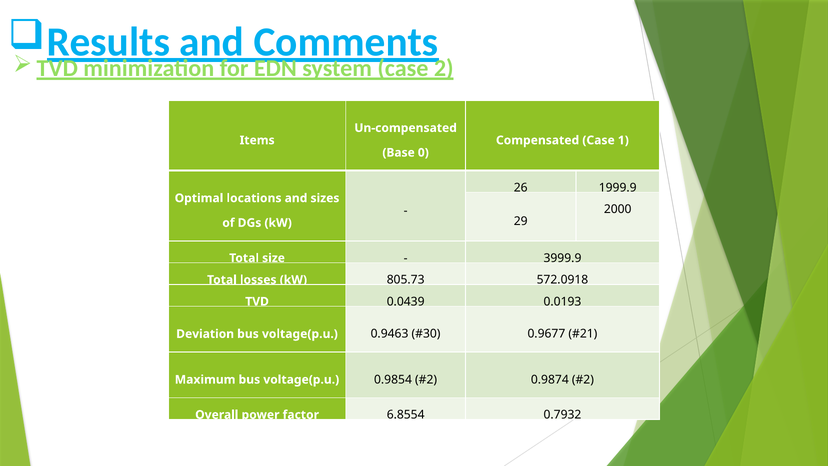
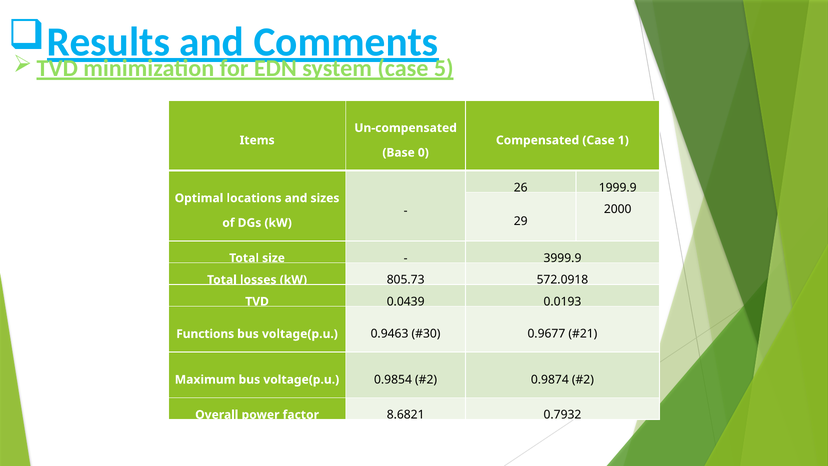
2: 2 -> 5
Deviation: Deviation -> Functions
6.8554: 6.8554 -> 8.6821
